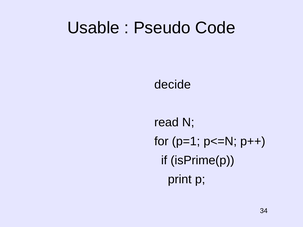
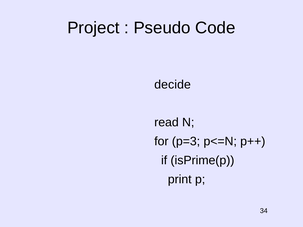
Usable: Usable -> Project
p=1: p=1 -> p=3
